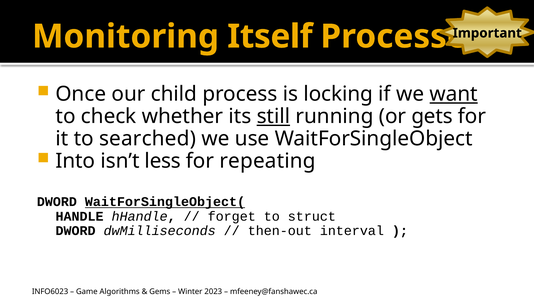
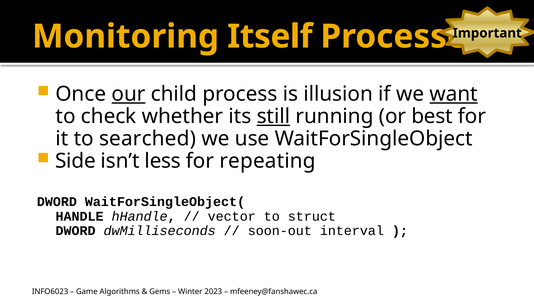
our underline: none -> present
locking: locking -> illusion
gets: gets -> best
Into: Into -> Side
WaitForSingleObject( underline: present -> none
forget: forget -> vector
then-out: then-out -> soon-out
